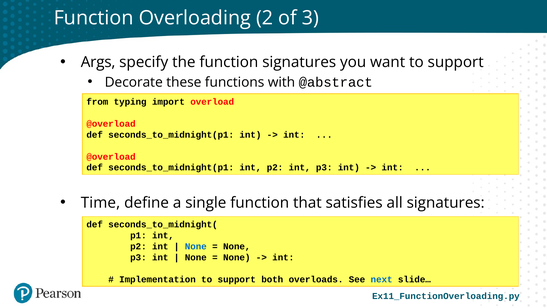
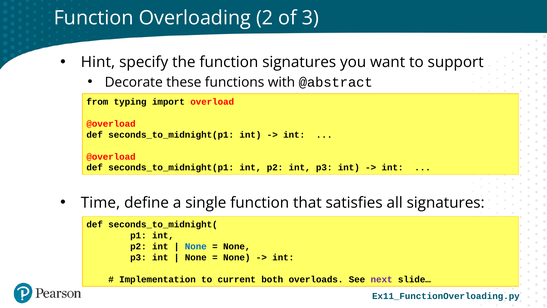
Args: Args -> Hint
Implementation to support: support -> current
next colour: blue -> purple
